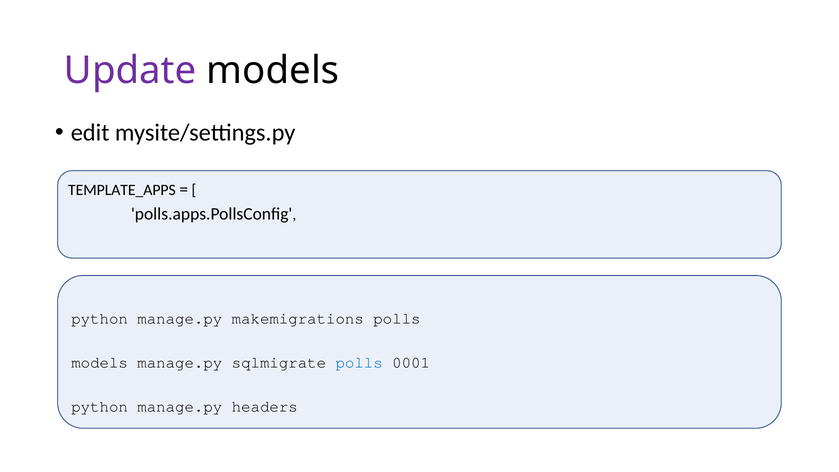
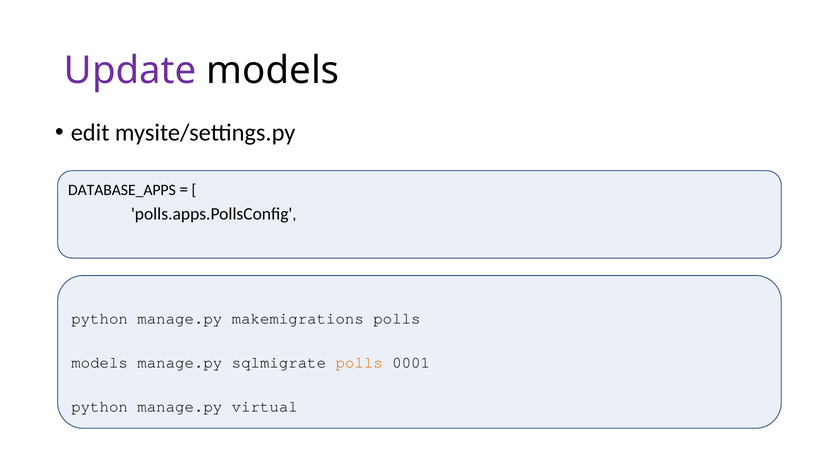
TEMPLATE_APPS: TEMPLATE_APPS -> DATABASE_APPS
polls at (359, 363) colour: blue -> orange
headers: headers -> virtual
